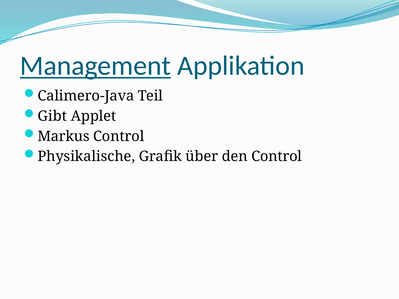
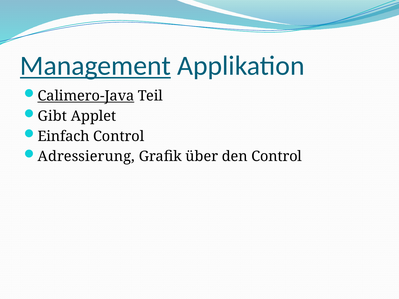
Calimero-Java underline: none -> present
Markus: Markus -> Einfach
Physikalische: Physikalische -> Adressierung
